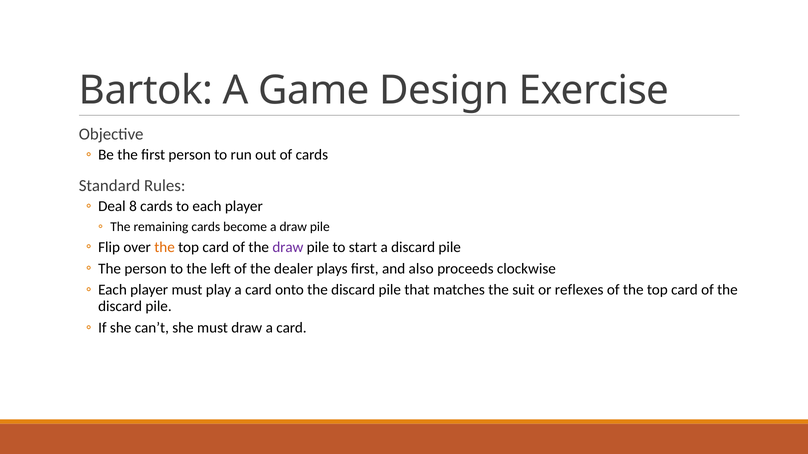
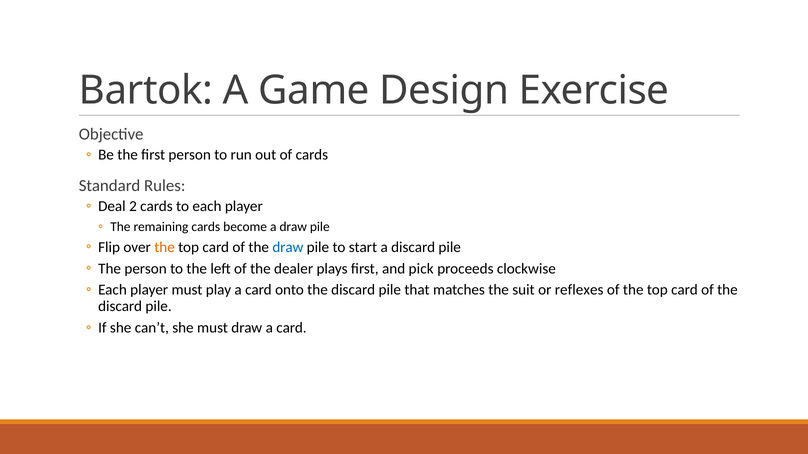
8: 8 -> 2
draw at (288, 247) colour: purple -> blue
also: also -> pick
